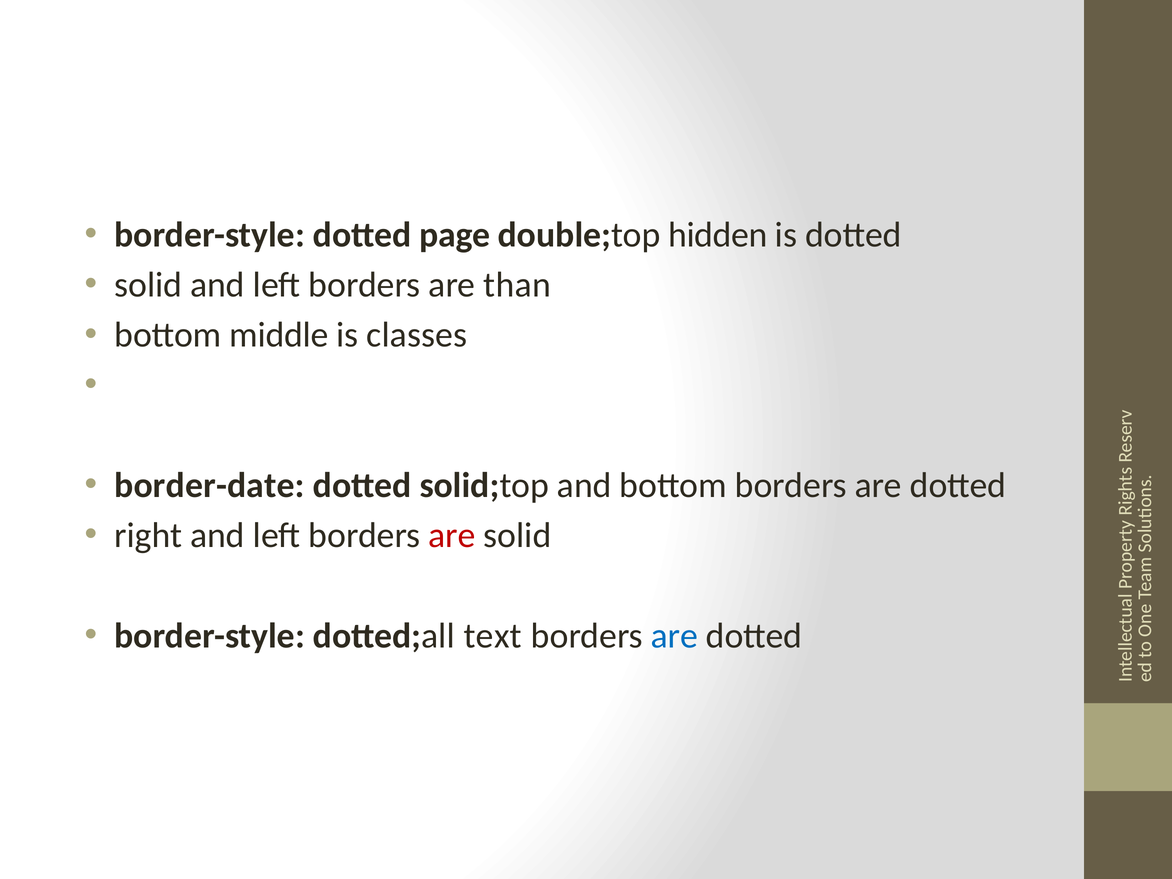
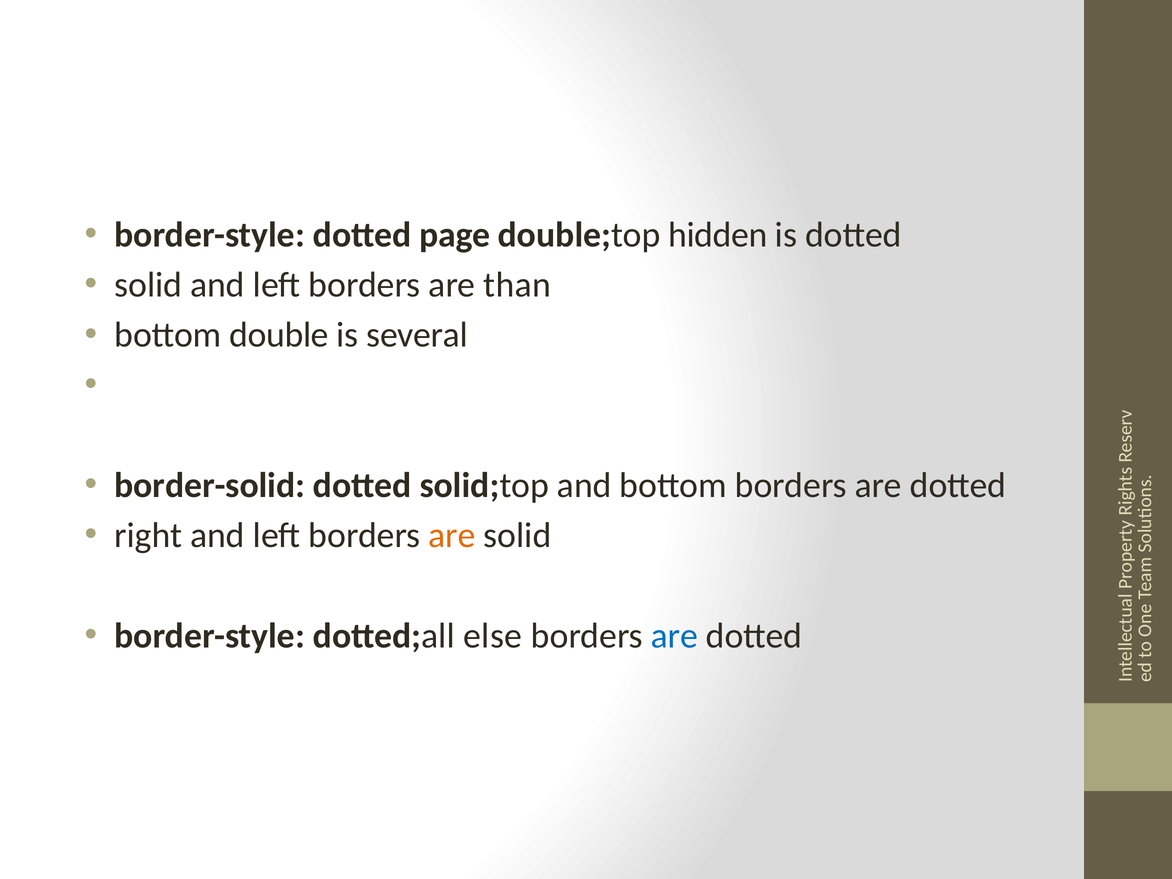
middle: middle -> double
classes: classes -> several
border-date: border-date -> border-solid
are at (452, 536) colour: red -> orange
text: text -> else
